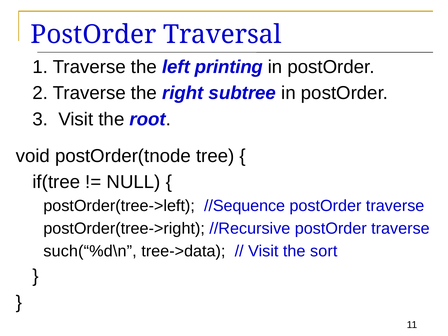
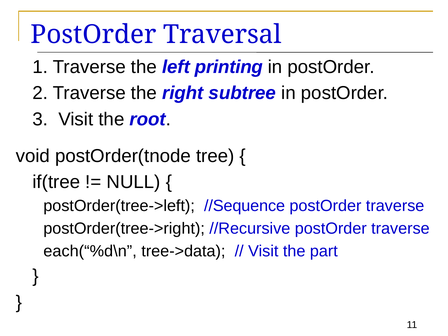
such(“%d\n: such(“%d\n -> each(“%d\n
sort: sort -> part
